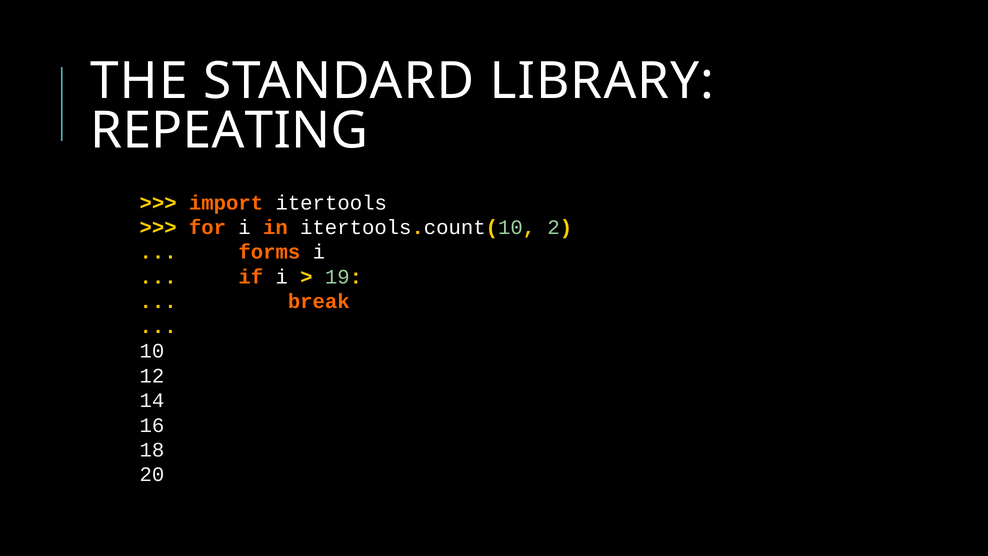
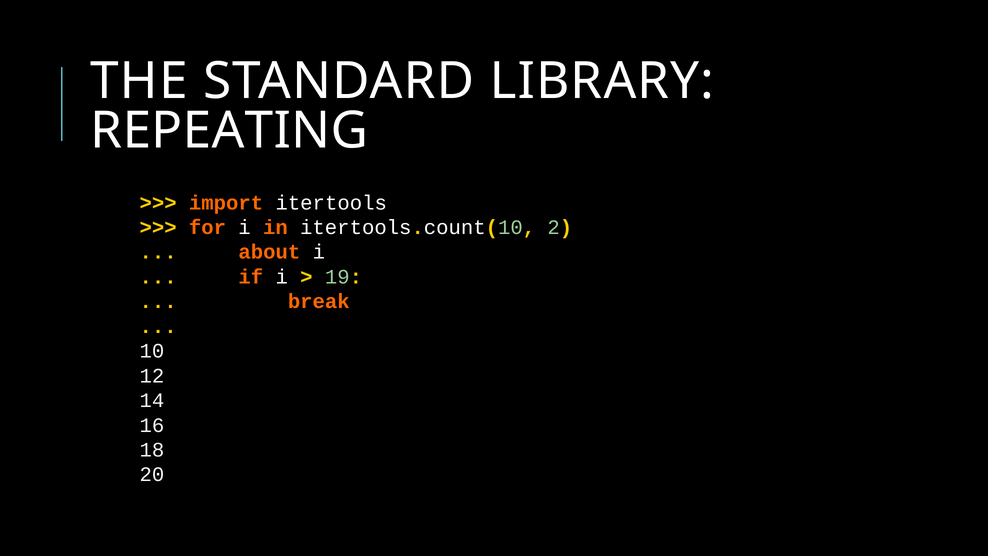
forms: forms -> about
